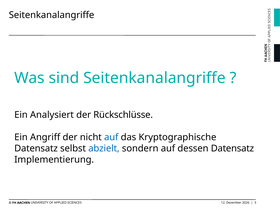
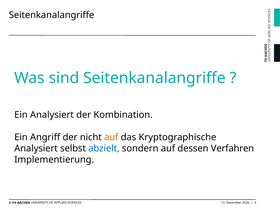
Rückschlüsse: Rückschlüsse -> Kombination
auf at (111, 137) colour: blue -> orange
Datensatz at (36, 148): Datensatz -> Analysiert
dessen Datensatz: Datensatz -> Verfahren
